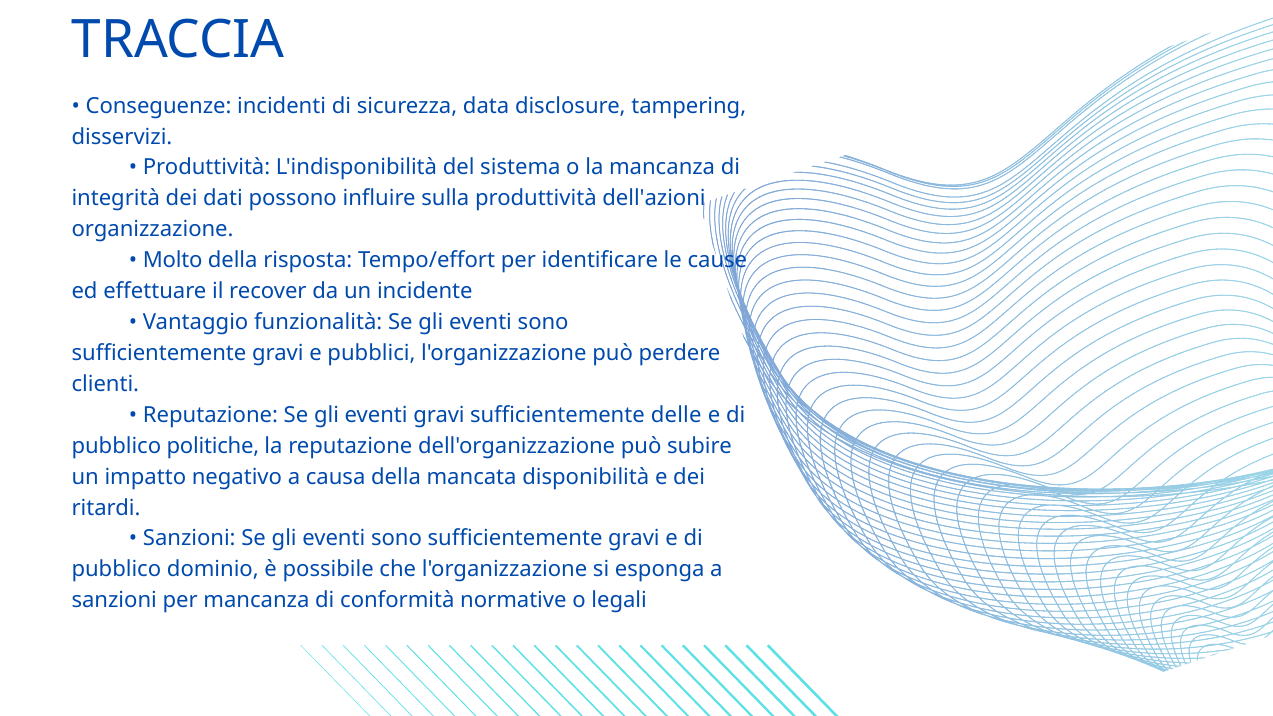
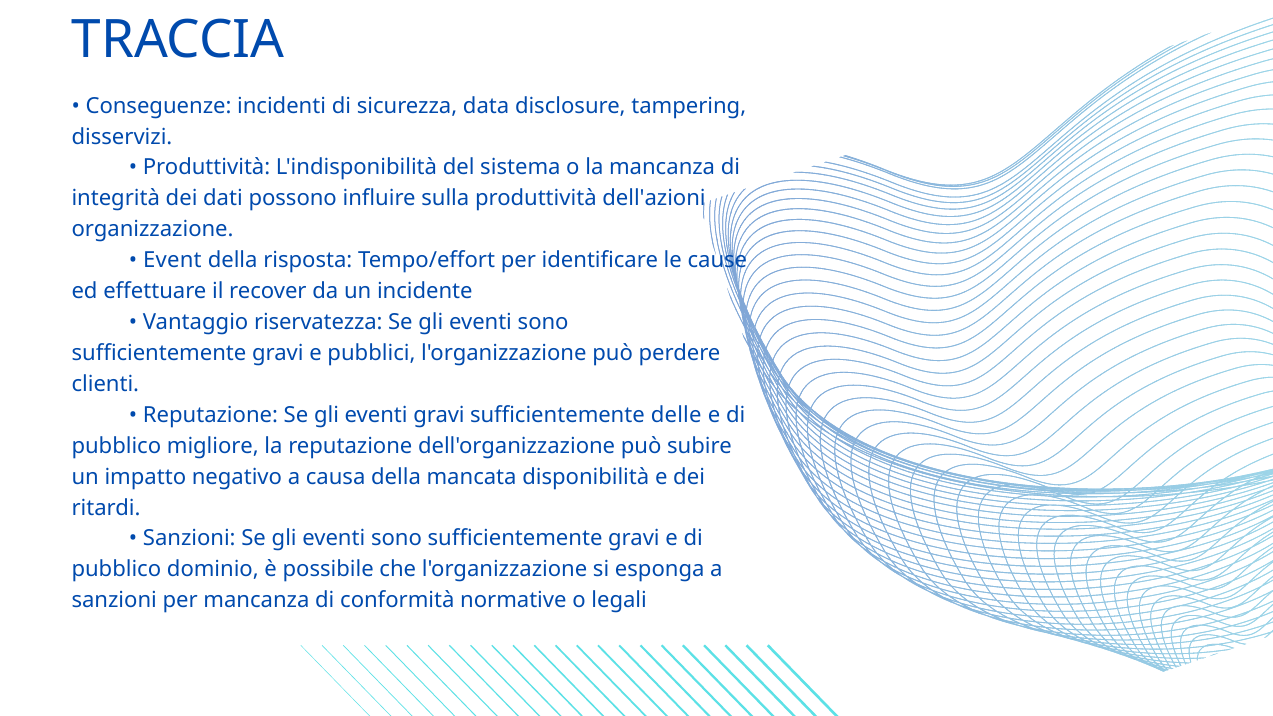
Molto: Molto -> Event
funzionalità: funzionalità -> riservatezza
politiche: politiche -> migliore
